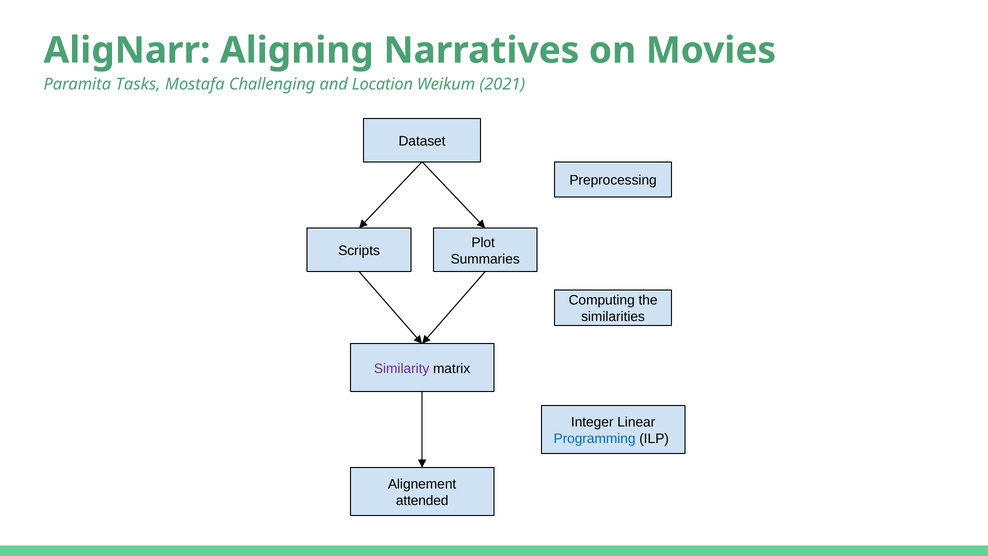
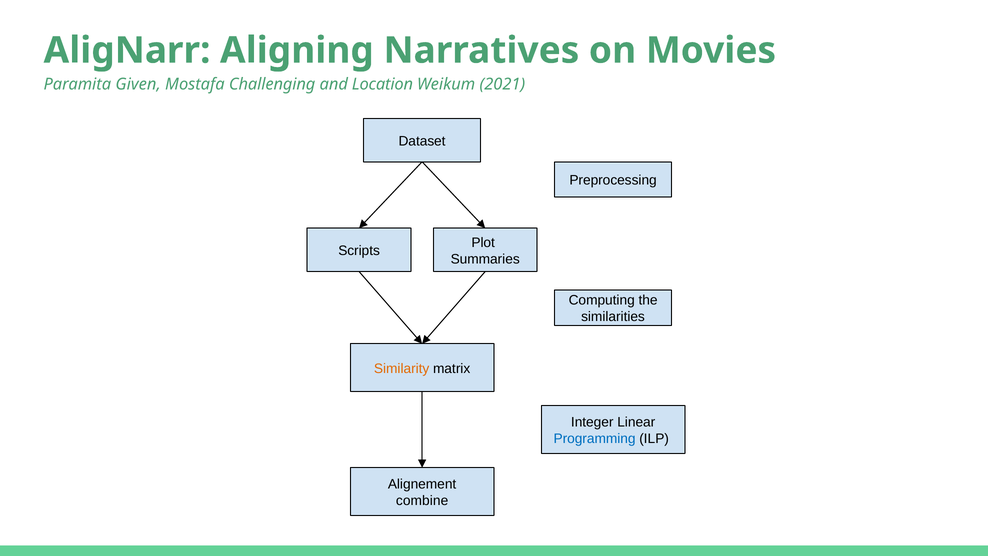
Tasks: Tasks -> Given
Similarity colour: purple -> orange
attended: attended -> combine
